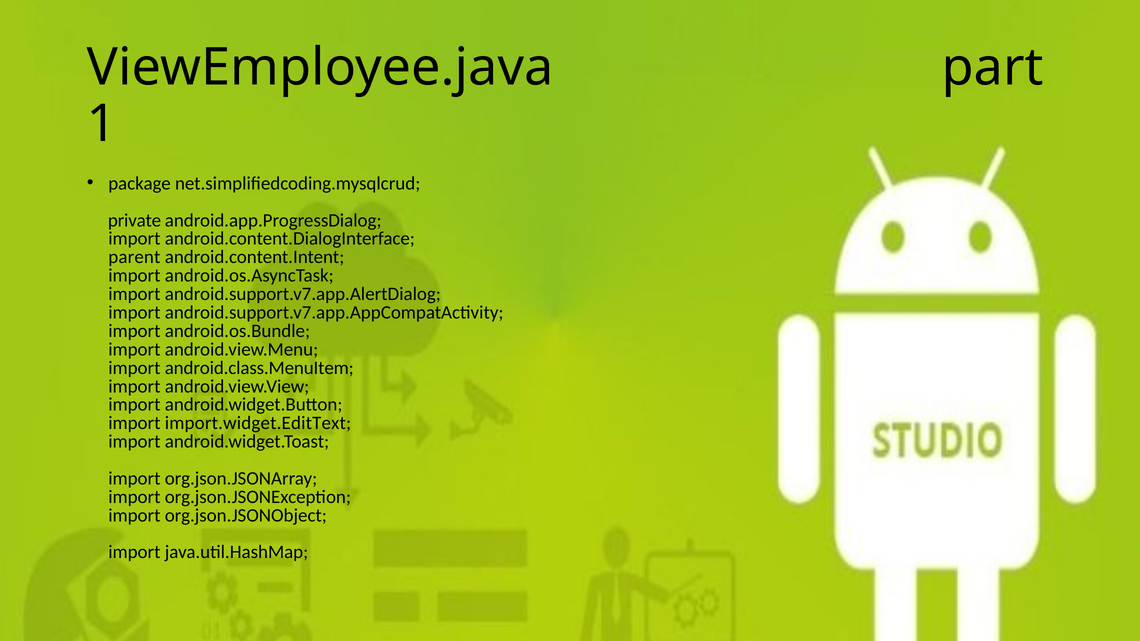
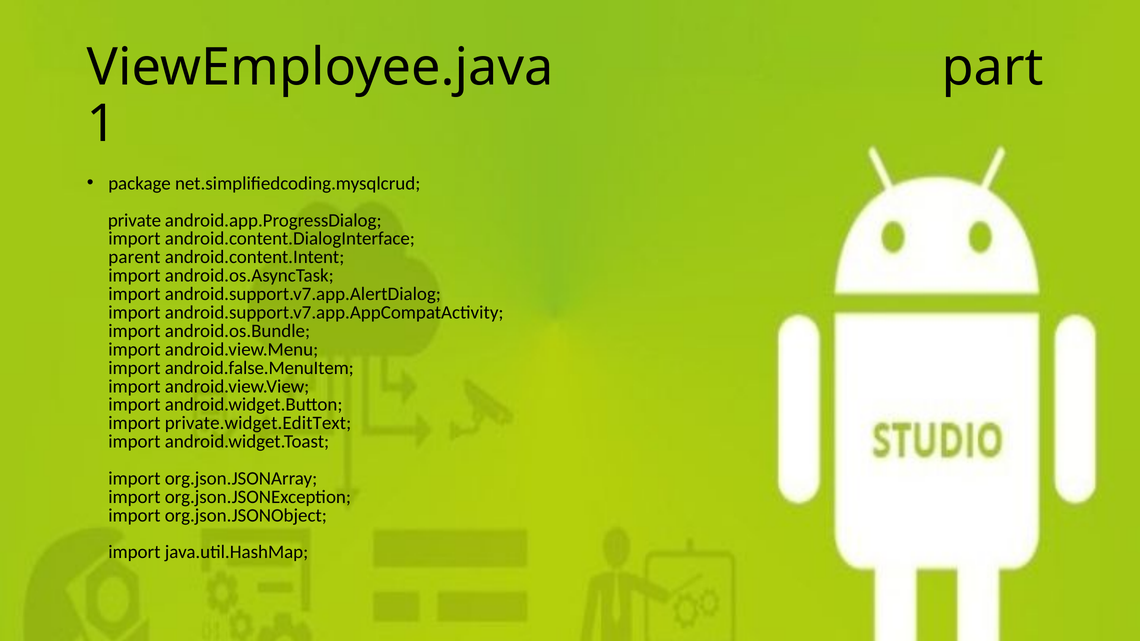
android.class.MenuItem: android.class.MenuItem -> android.false.MenuItem
import.widget.EditText: import.widget.EditText -> private.widget.EditText
